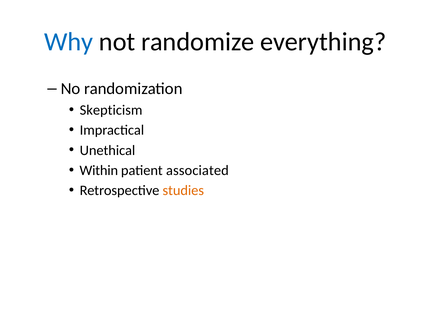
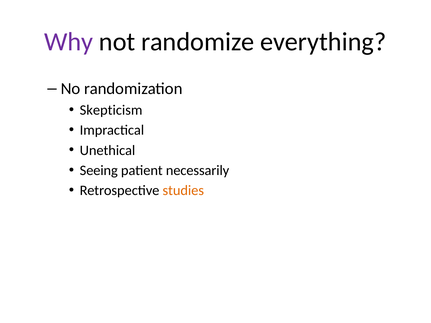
Why colour: blue -> purple
Within: Within -> Seeing
associated: associated -> necessarily
